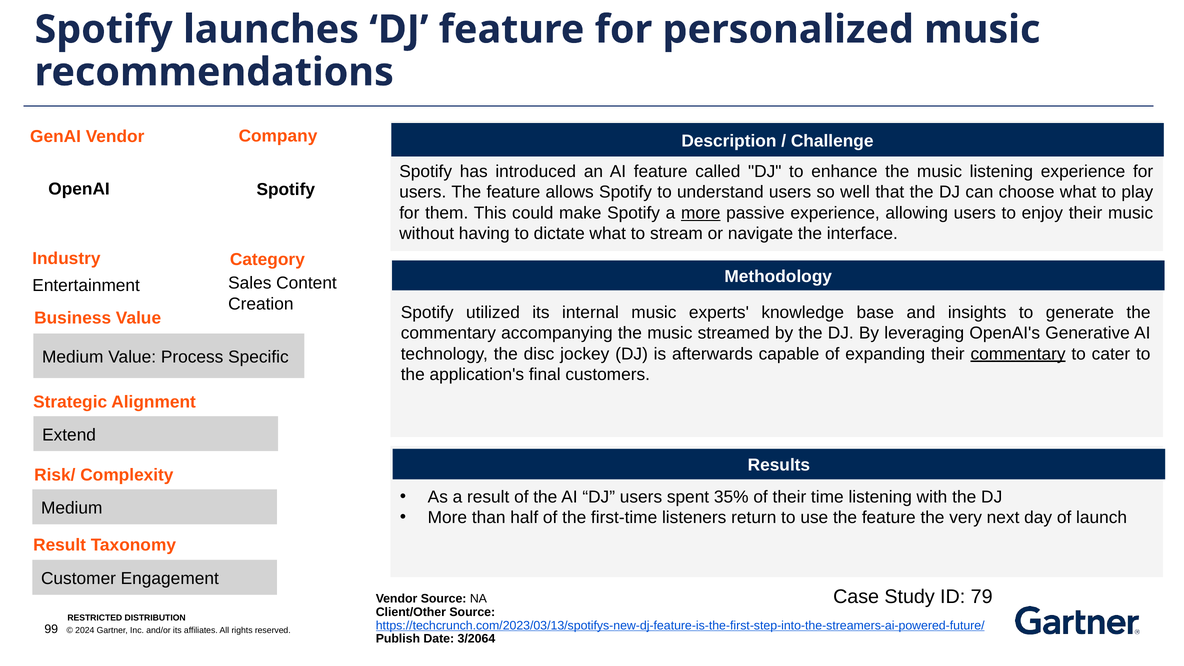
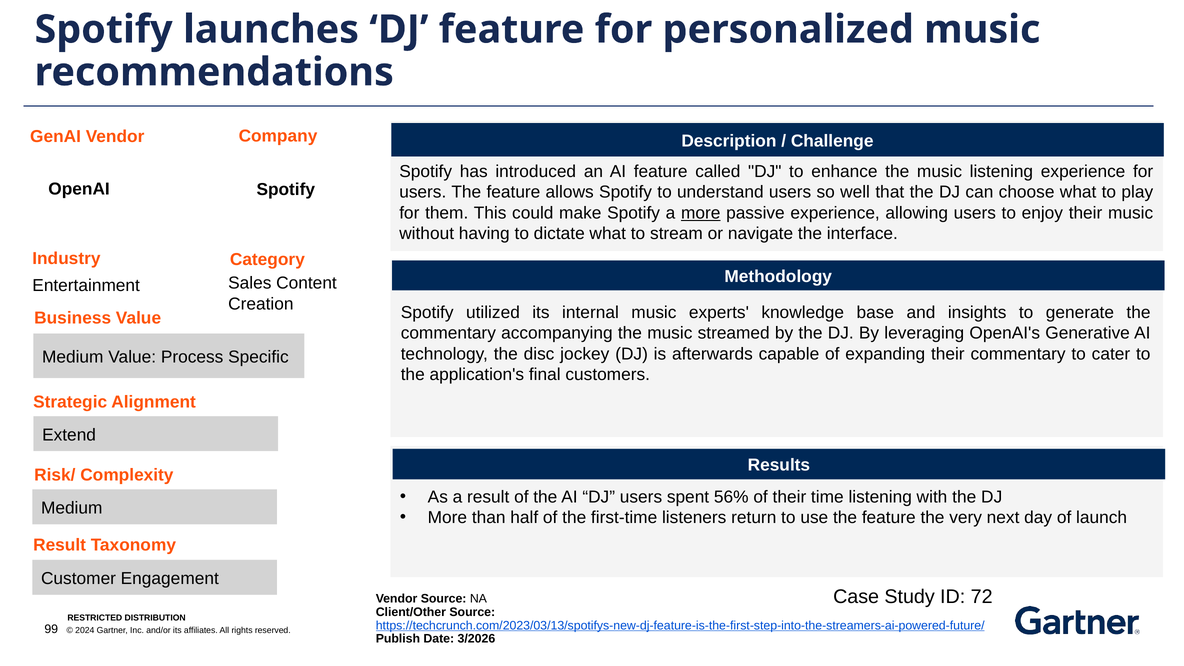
commentary at (1018, 354) underline: present -> none
35%: 35% -> 56%
79: 79 -> 72
3/2064: 3/2064 -> 3/2026
